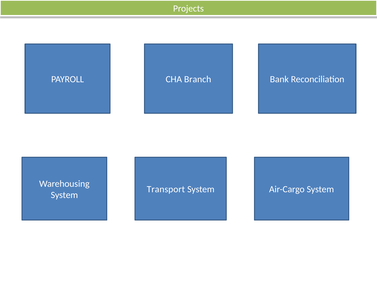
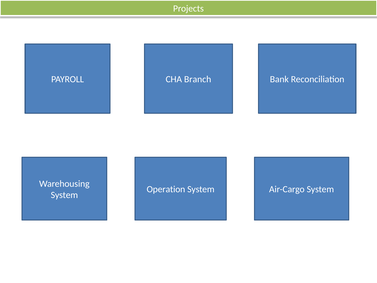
Transport: Transport -> Operation
